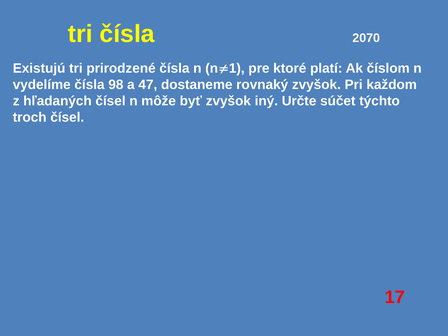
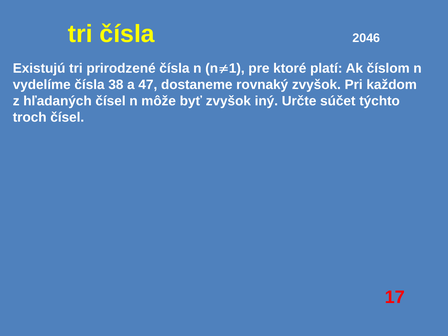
2070: 2070 -> 2046
98: 98 -> 38
